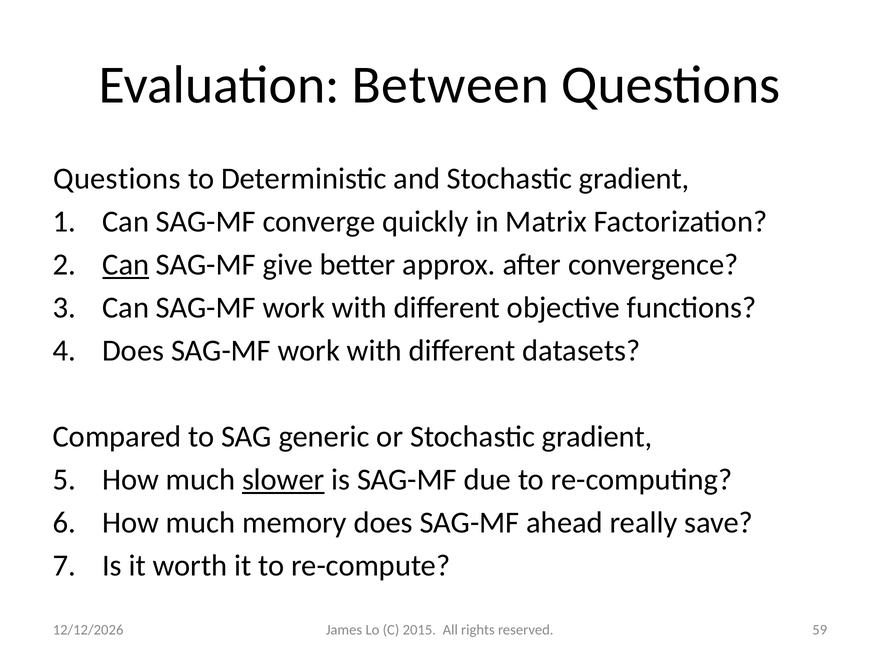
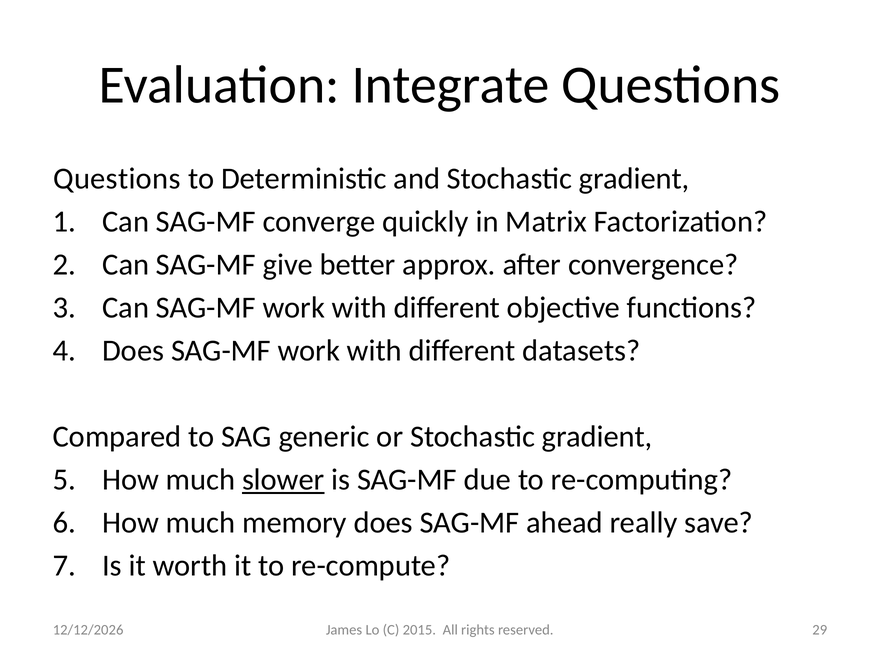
Between: Between -> Integrate
Can at (126, 265) underline: present -> none
59: 59 -> 29
